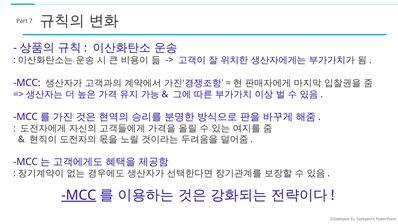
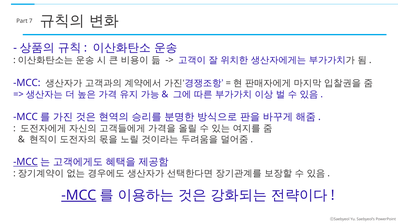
MCC at (26, 162) underline: none -> present
